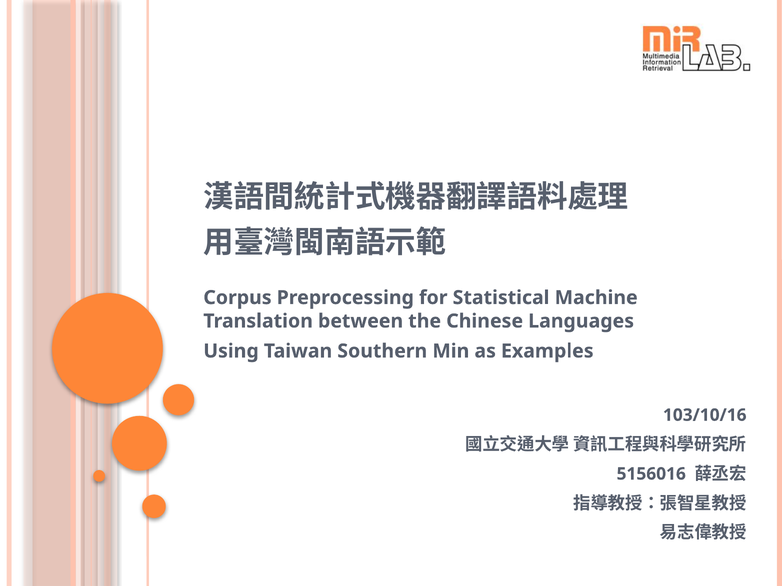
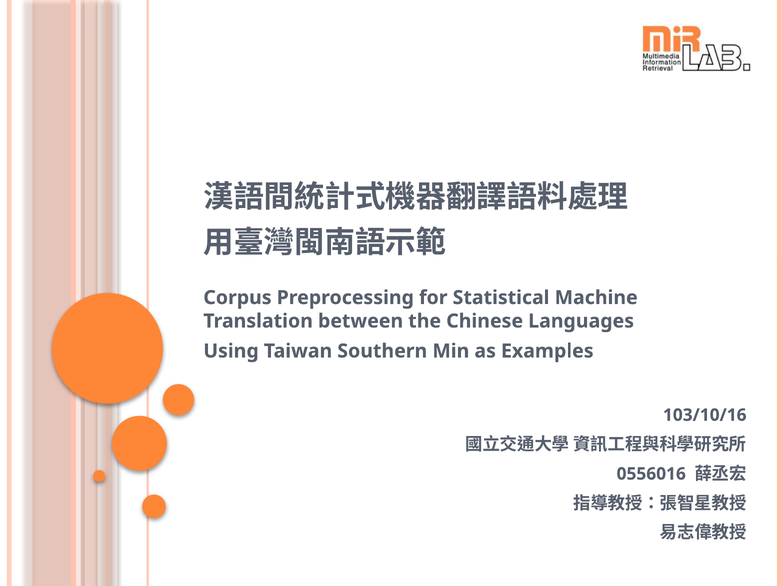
5156016: 5156016 -> 0556016
